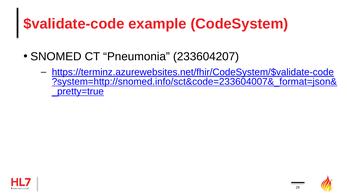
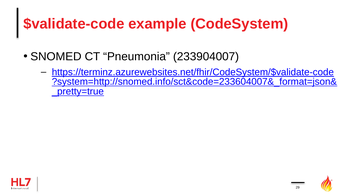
233604207: 233604207 -> 233904007
